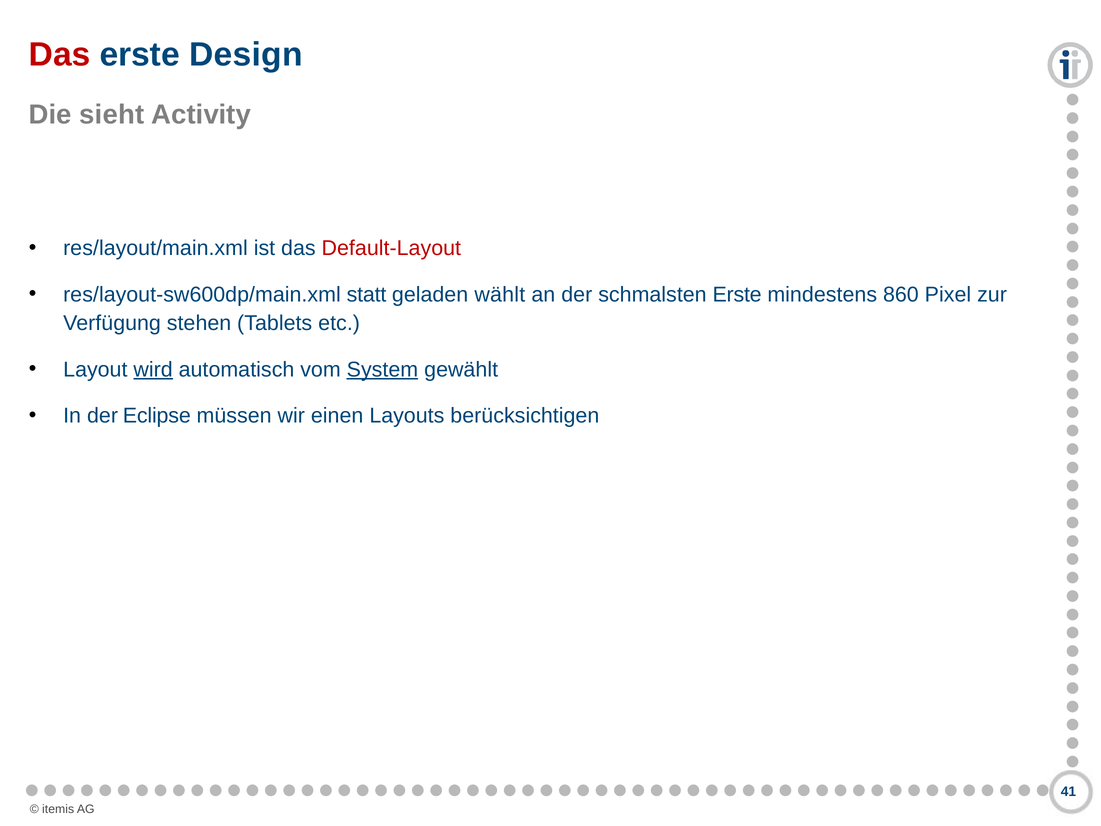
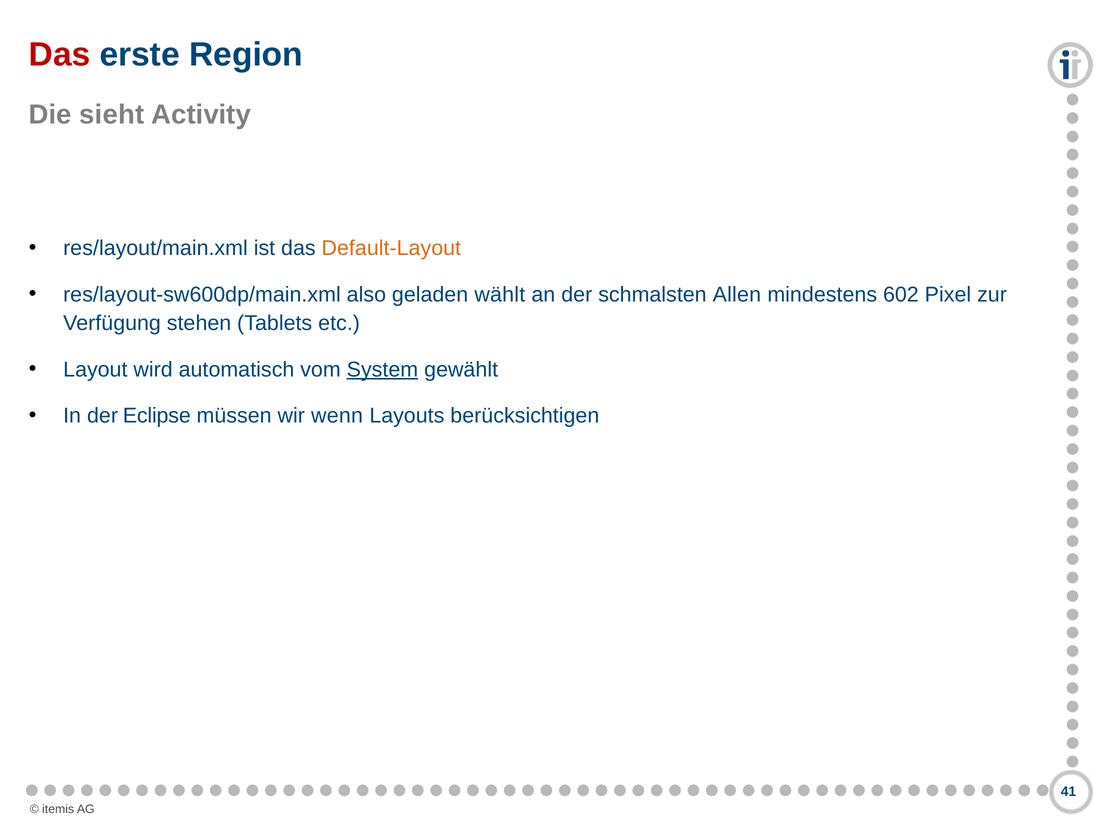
Design: Design -> Region
Default-Layout colour: red -> orange
statt: statt -> also
schmalsten Erste: Erste -> Allen
860: 860 -> 602
wird underline: present -> none
einen: einen -> wenn
